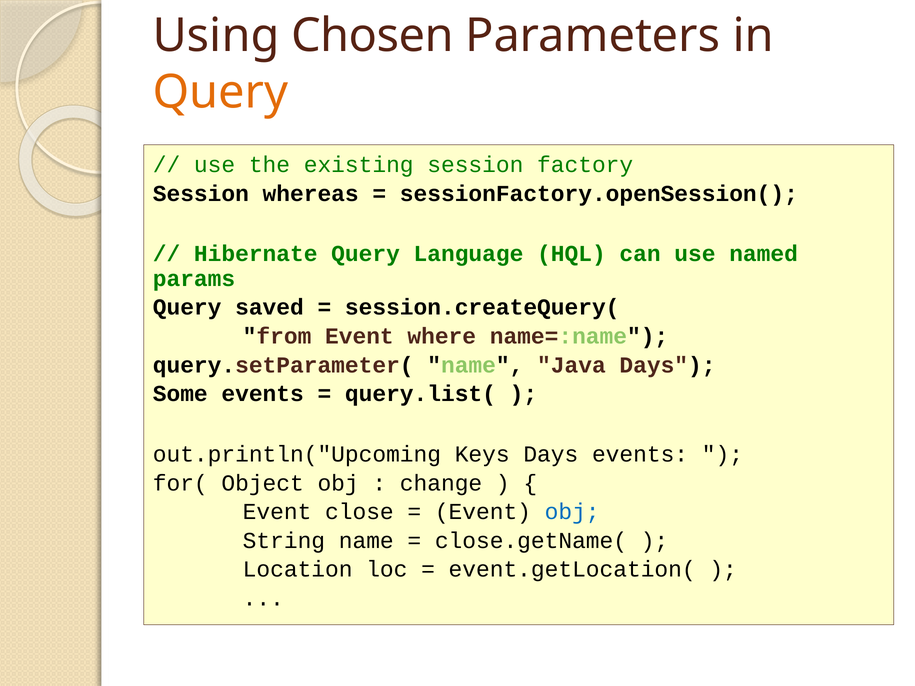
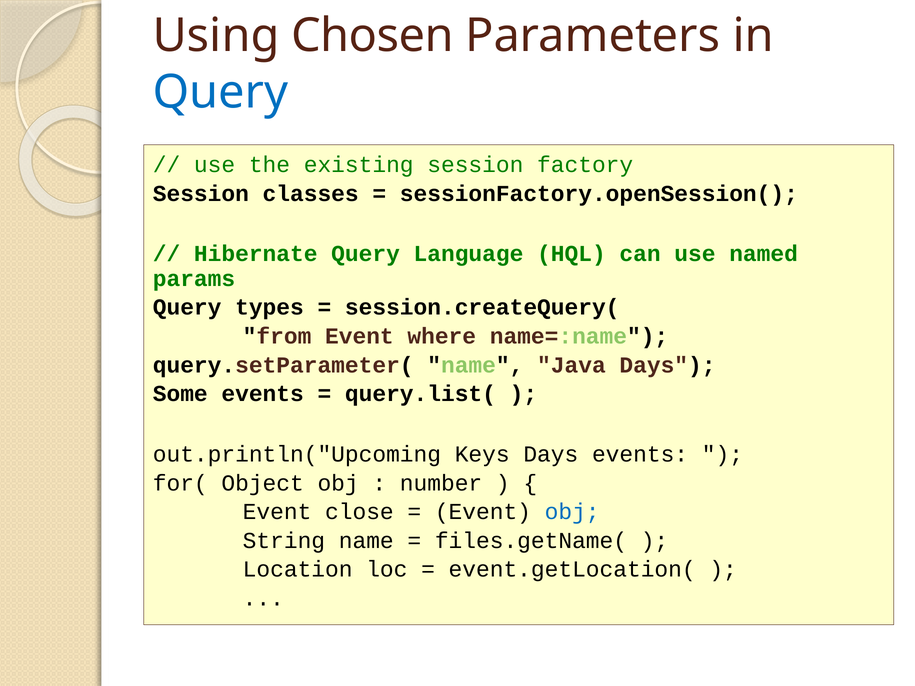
Query at (220, 92) colour: orange -> blue
whereas: whereas -> classes
saved: saved -> types
change: change -> number
close.getName(: close.getName( -> files.getName(
